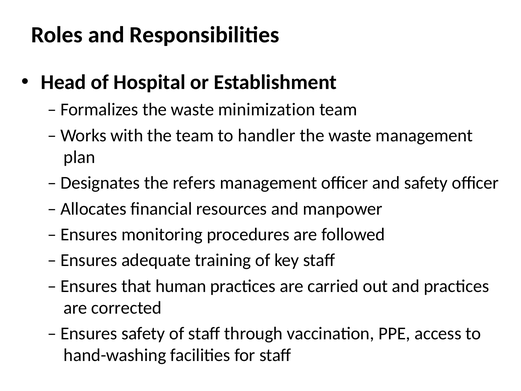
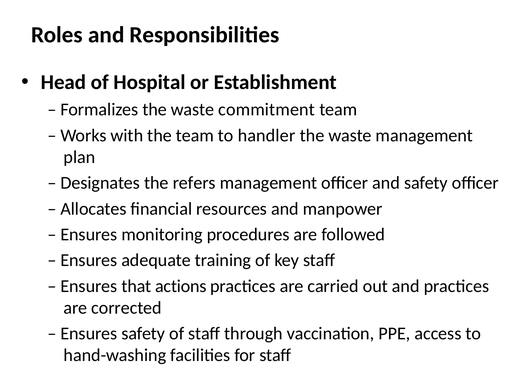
minimization: minimization -> commitment
human: human -> actions
